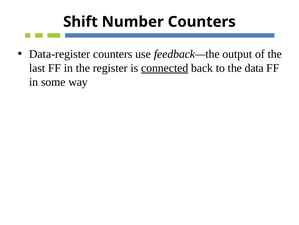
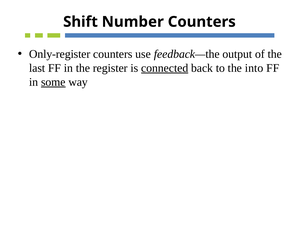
Data-register: Data-register -> Only-register
data: data -> into
some underline: none -> present
